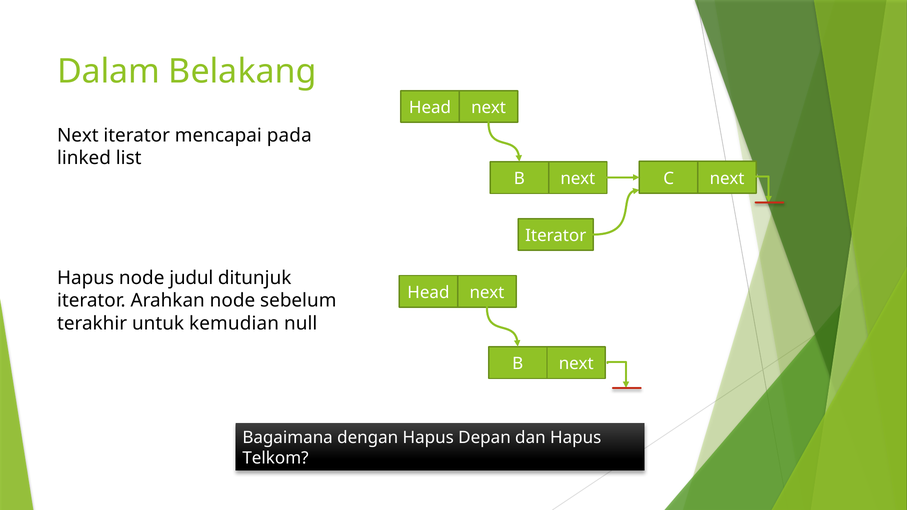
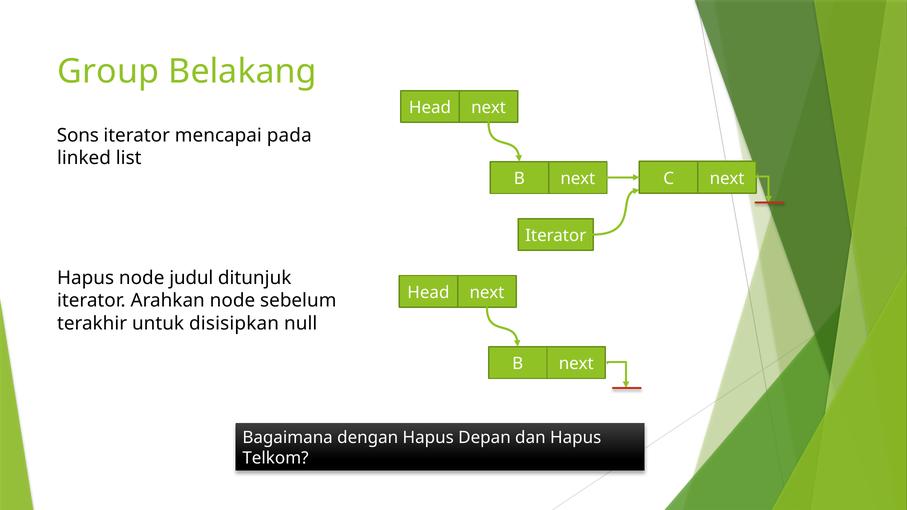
Dalam: Dalam -> Group
Next at (78, 136): Next -> Sons
kemudian: kemudian -> disisipkan
